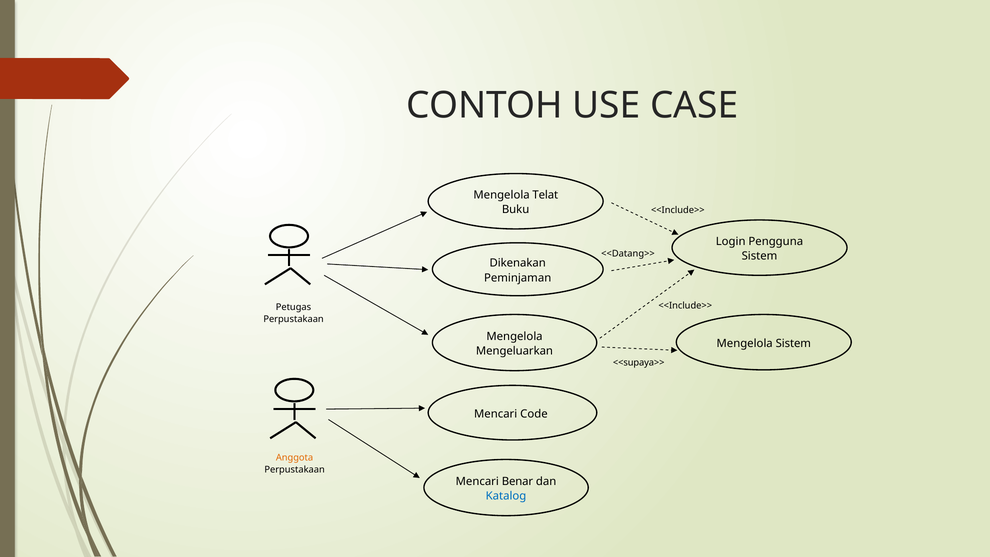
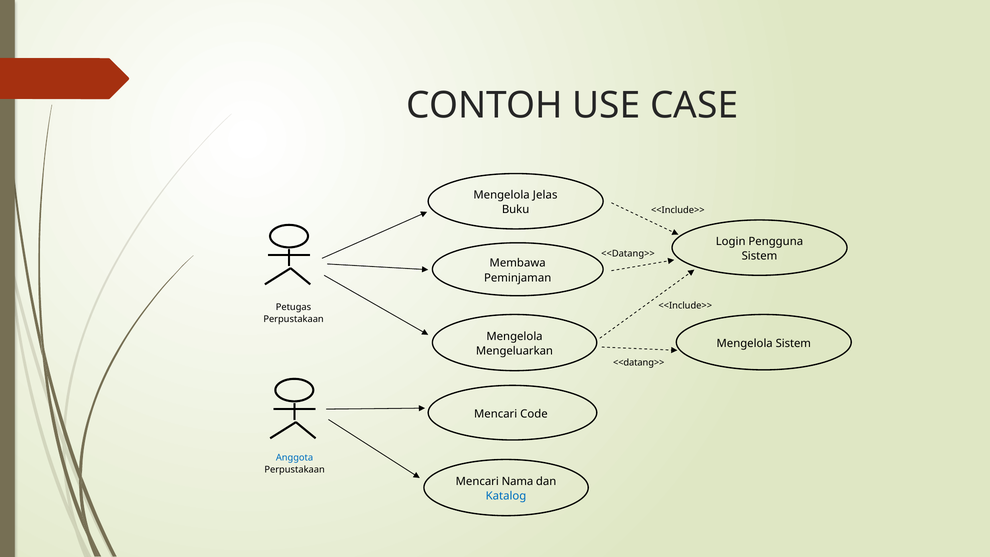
Telat: Telat -> Jelas
Dikenakan: Dikenakan -> Membawa
<<supaya>> at (639, 363): <<supaya>> -> <<datang>>
Anggota colour: orange -> blue
Benar: Benar -> Nama
